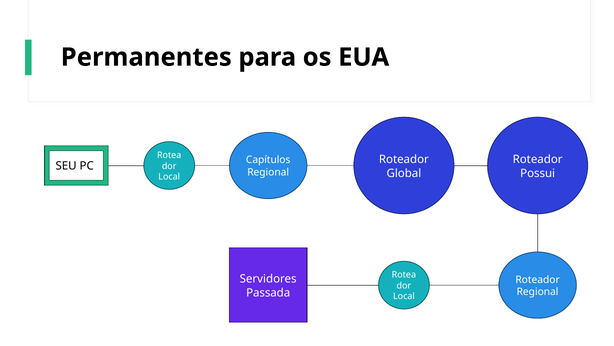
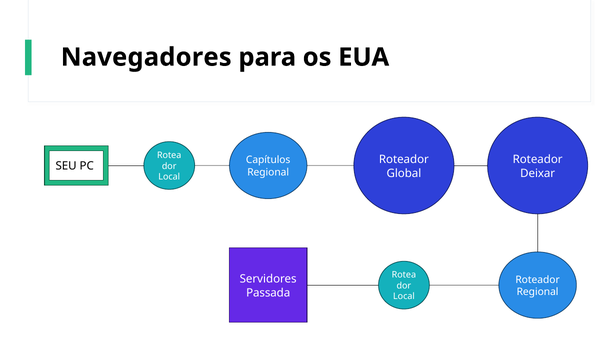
Permanentes: Permanentes -> Navegadores
Possui: Possui -> Deixar
